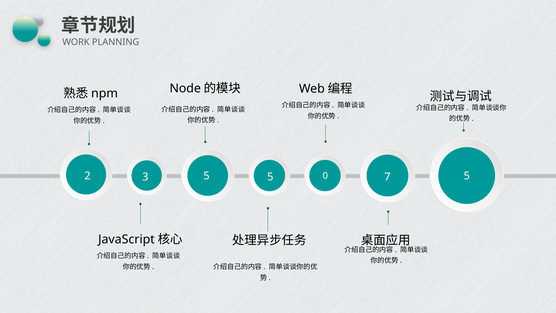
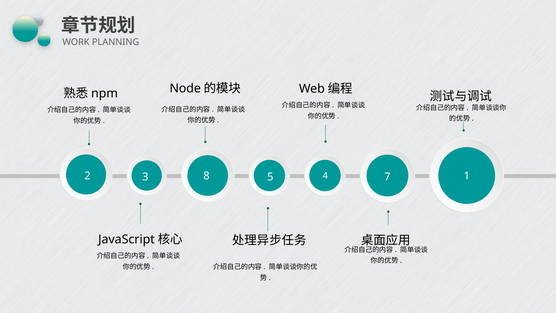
3 5: 5 -> 8
0: 0 -> 4
7 5: 5 -> 1
